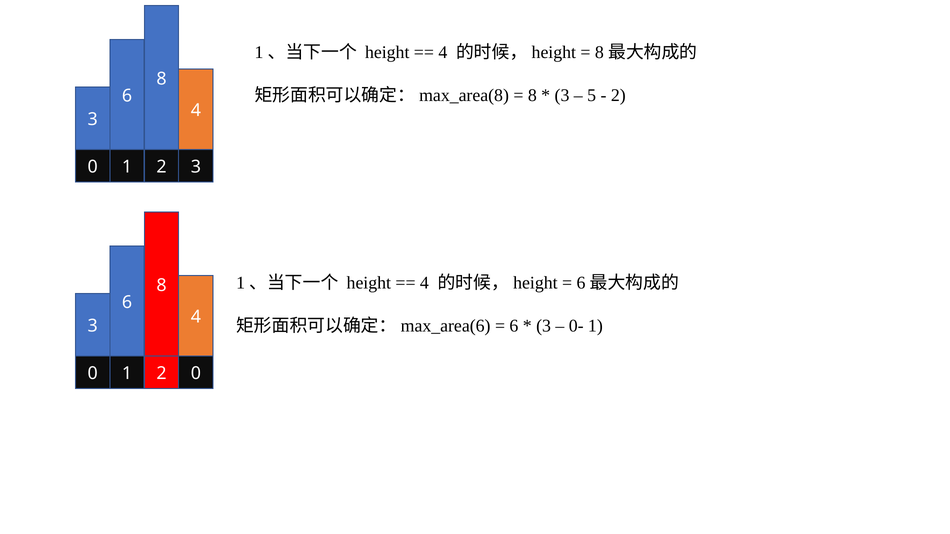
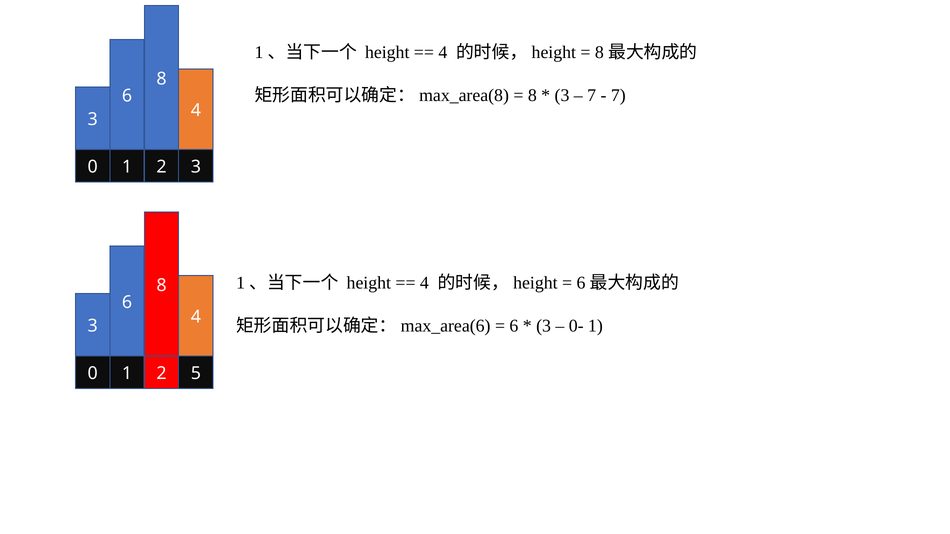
5 at (592, 95): 5 -> 7
2 at (618, 95): 2 -> 7
1 0: 0 -> 5
